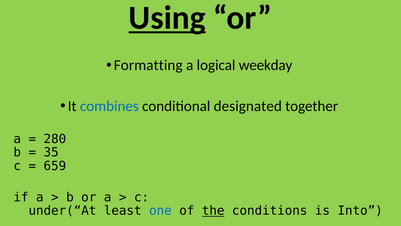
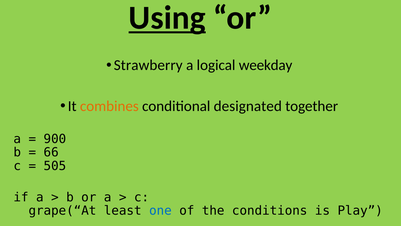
Formatting: Formatting -> Strawberry
combines colour: blue -> orange
280: 280 -> 900
35: 35 -> 66
659: 659 -> 505
under(“At: under(“At -> grape(“At
the underline: present -> none
Into: Into -> Play
